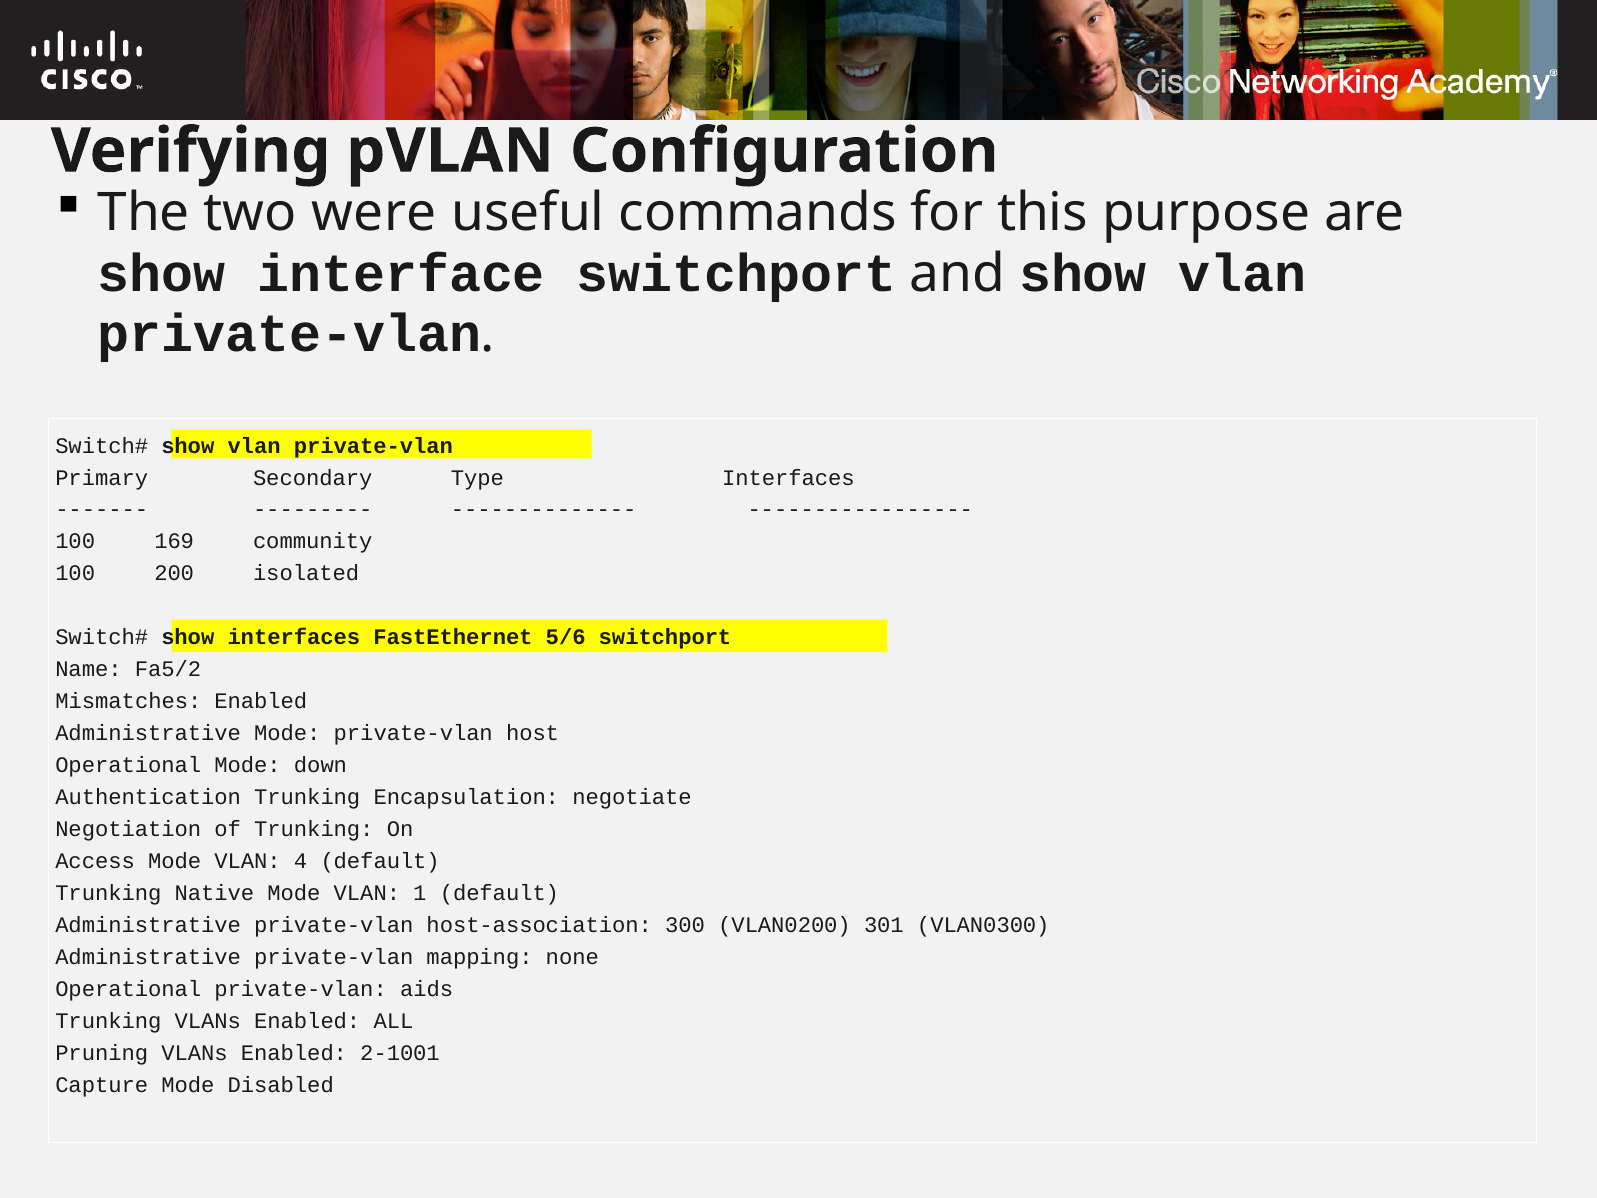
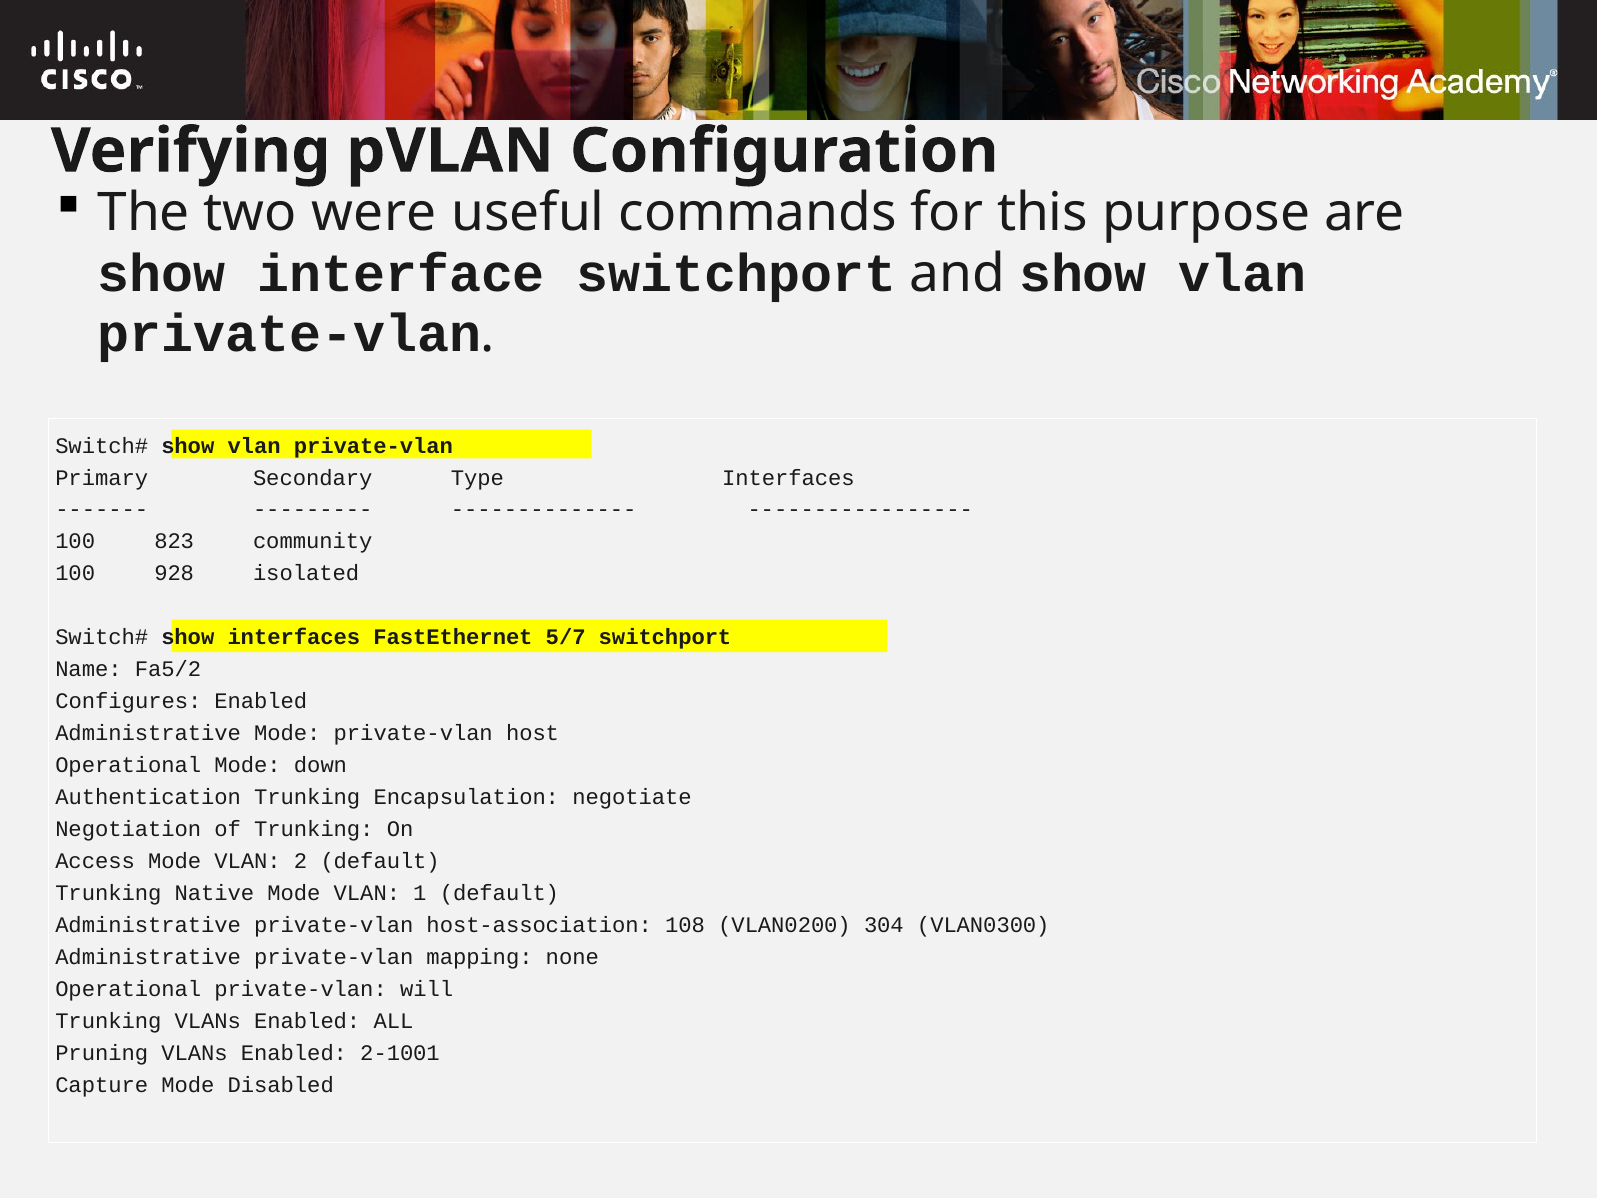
169: 169 -> 823
200: 200 -> 928
5/6: 5/6 -> 5/7
Mismatches: Mismatches -> Configures
4: 4 -> 2
300: 300 -> 108
301: 301 -> 304
aids: aids -> will
